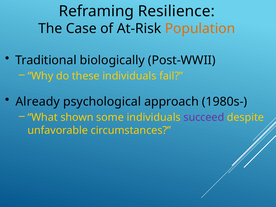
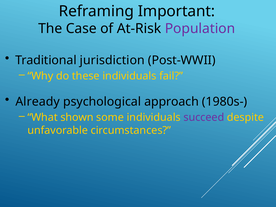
Resilience: Resilience -> Important
Population colour: orange -> purple
biologically: biologically -> jurisdiction
